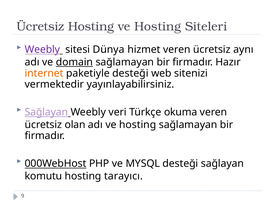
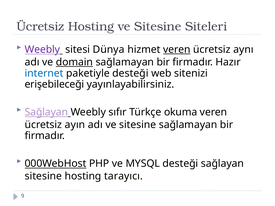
Hosting ve Hosting: Hosting -> Sitesine
veren at (177, 50) underline: none -> present
internet colour: orange -> blue
vermektedir: vermektedir -> erişebileceği
veri: veri -> sıfır
olan: olan -> ayın
adı ve hosting: hosting -> sitesine
komutu at (43, 176): komutu -> sitesine
